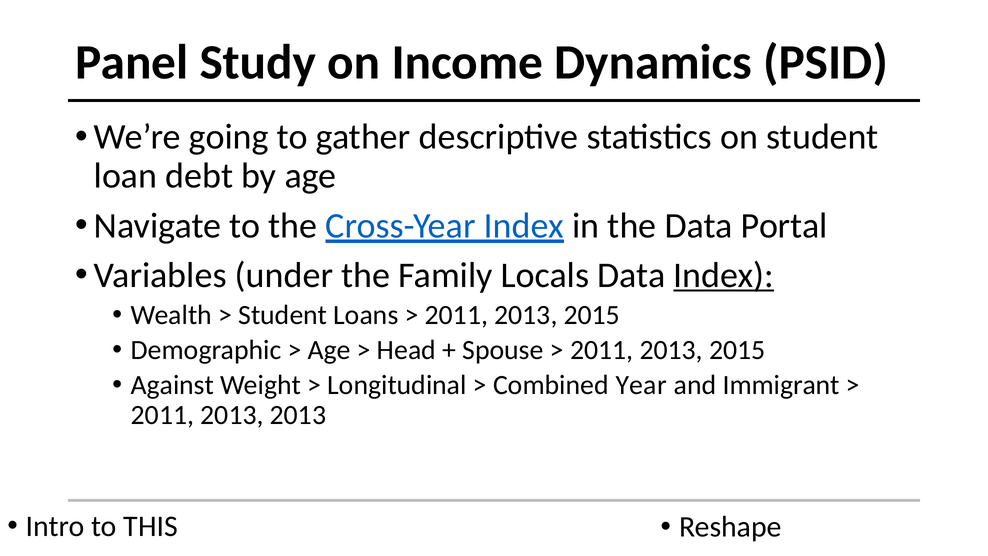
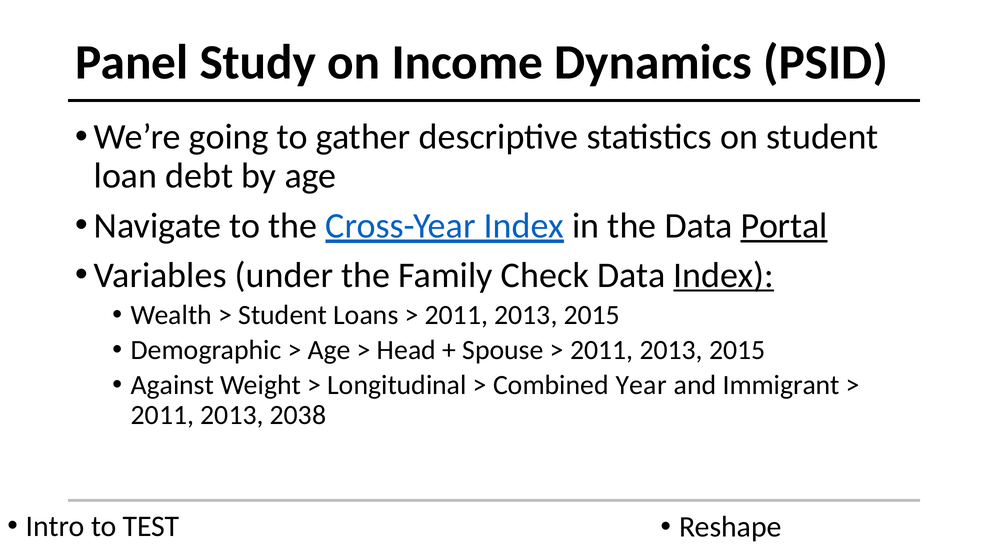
Portal underline: none -> present
Locals: Locals -> Check
2013 2013: 2013 -> 2038
THIS: THIS -> TEST
